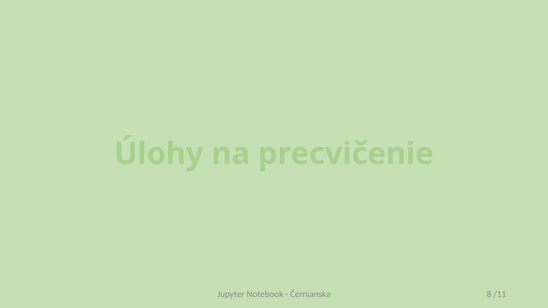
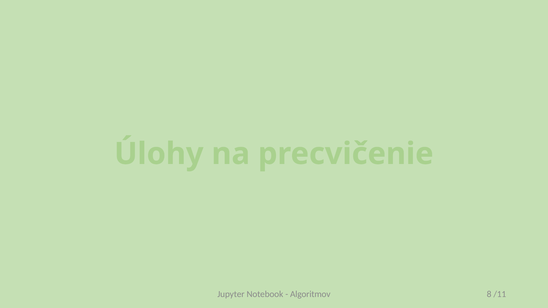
Černianska: Černianska -> Algoritmov
